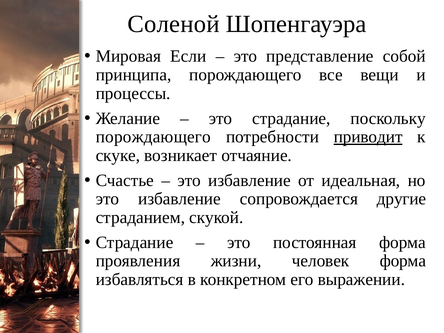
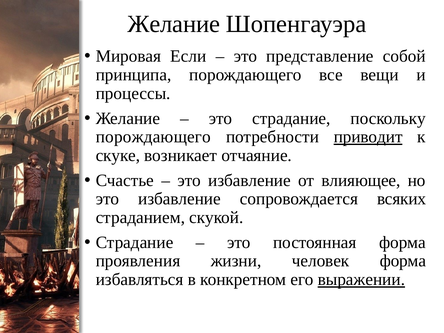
Соленой at (174, 24): Соленой -> Желание
идеальная: идеальная -> влияющее
другие: другие -> всяких
выражении underline: none -> present
